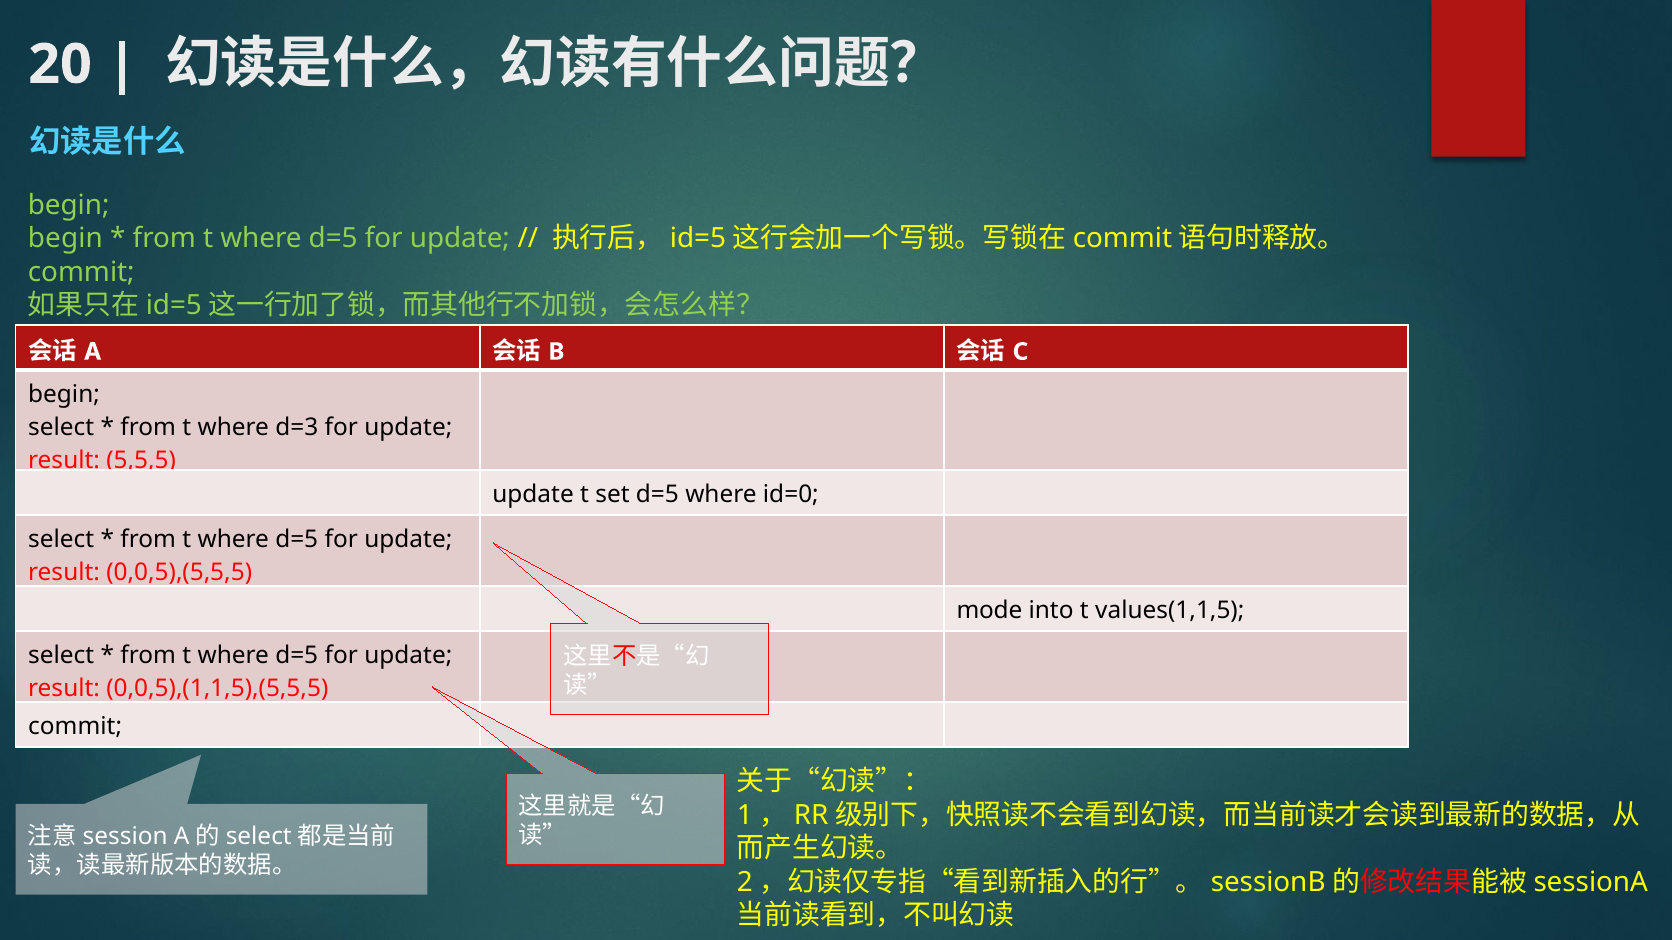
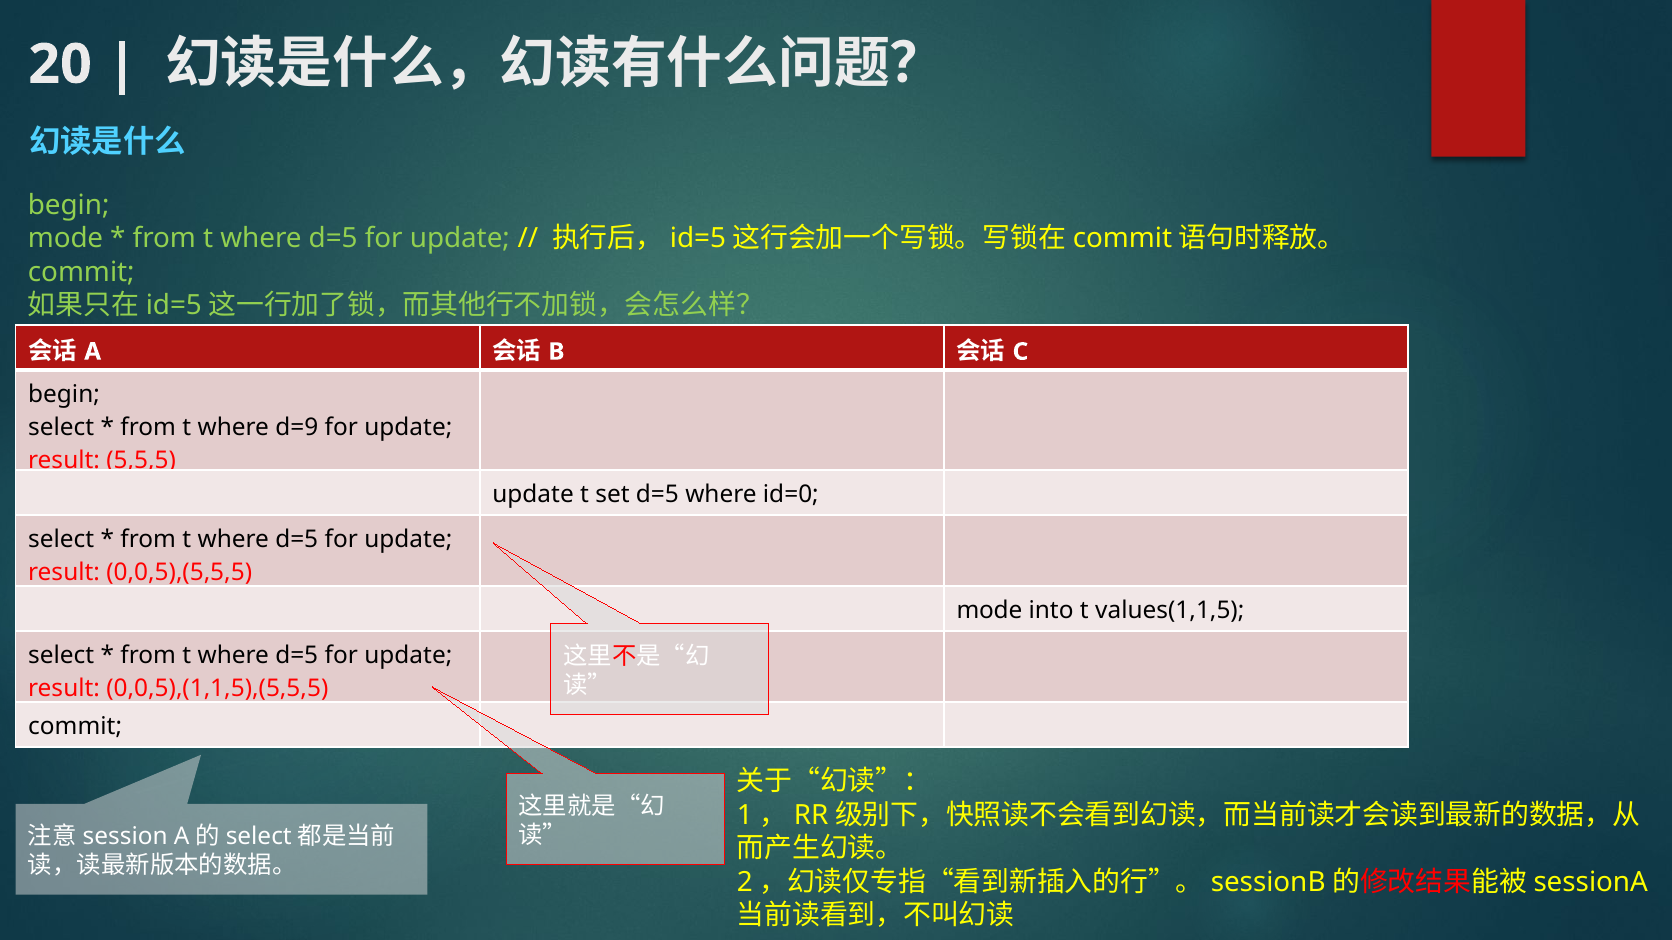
begin at (65, 239): begin -> mode
d=3: d=3 -> d=9
